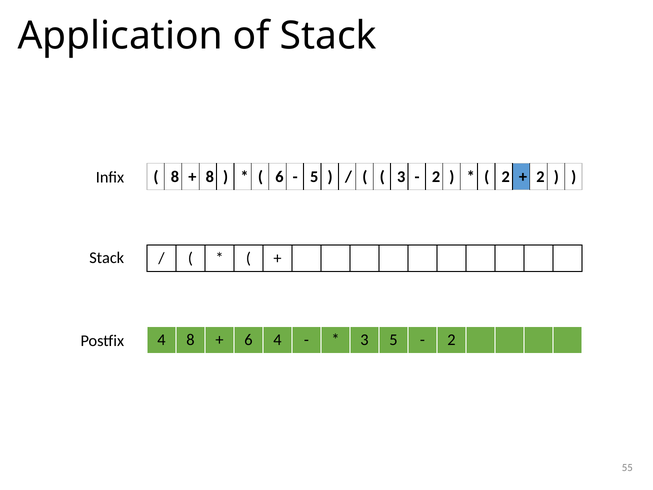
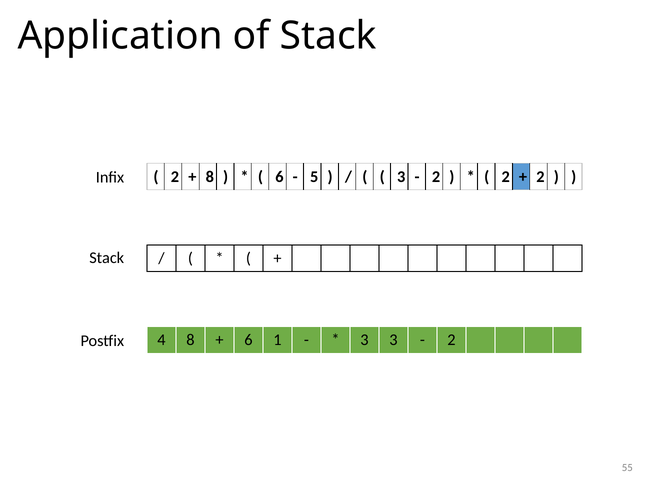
8 at (175, 177): 8 -> 2
6 4: 4 -> 1
3 5: 5 -> 3
